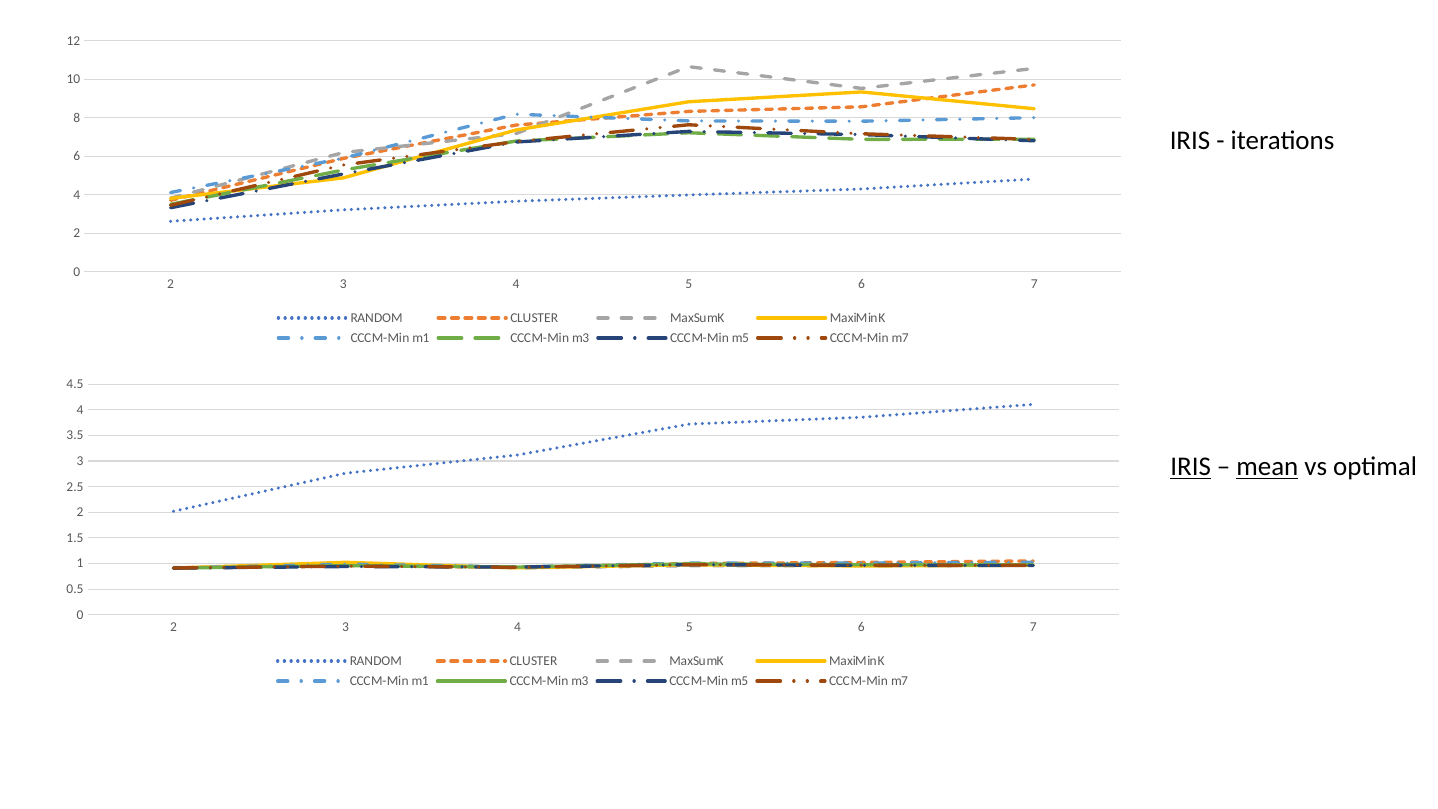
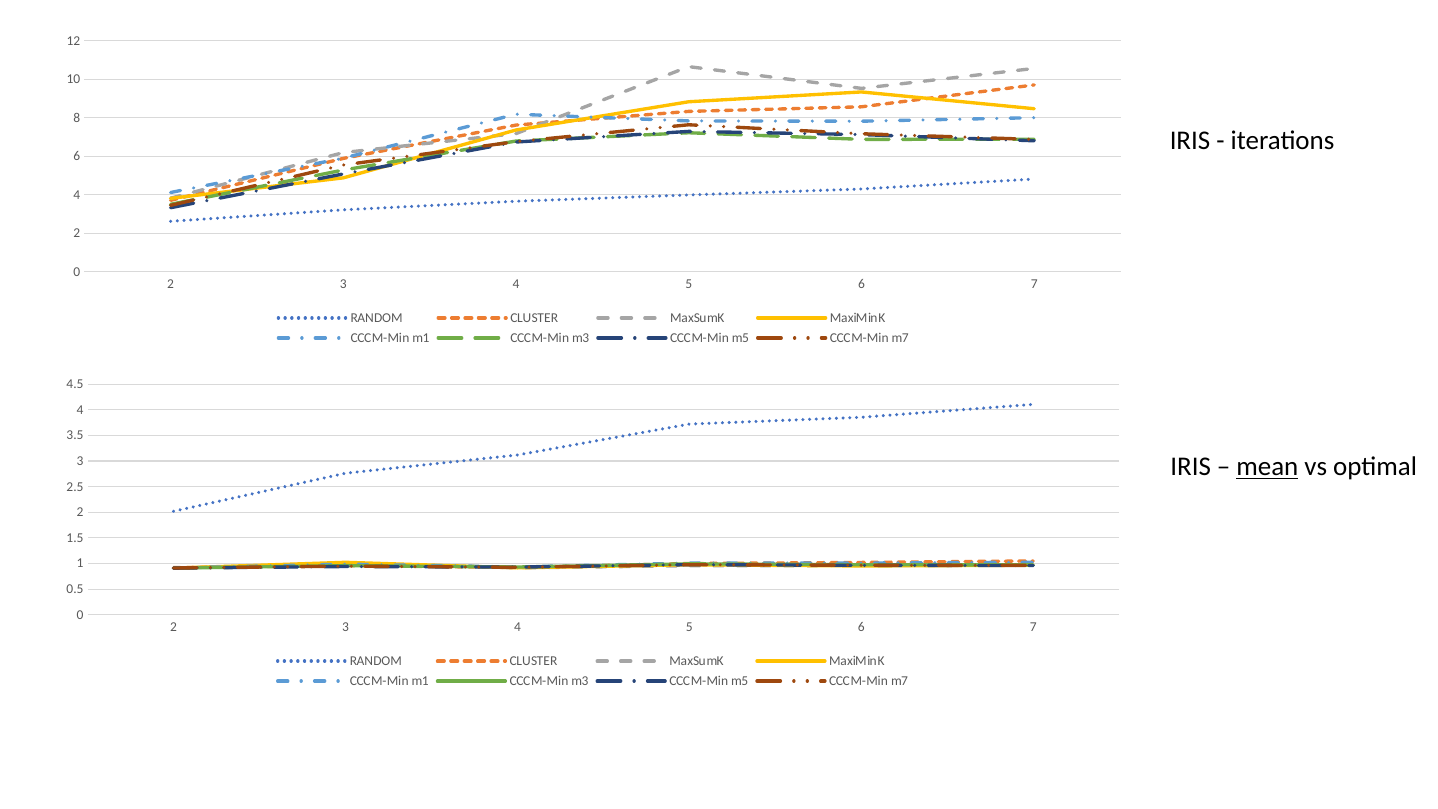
IRIS at (1191, 467) underline: present -> none
